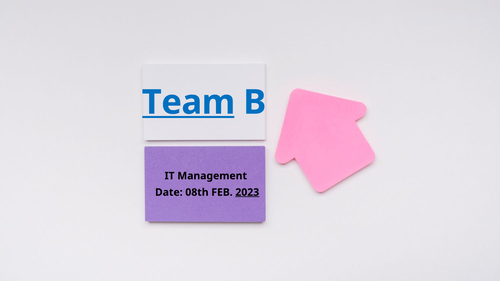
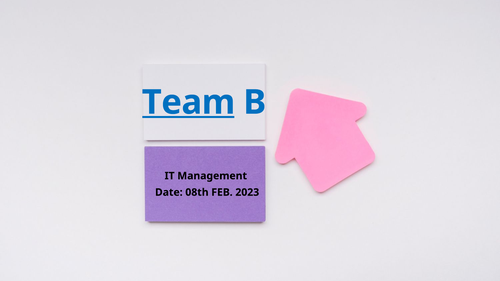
2023 underline: present -> none
